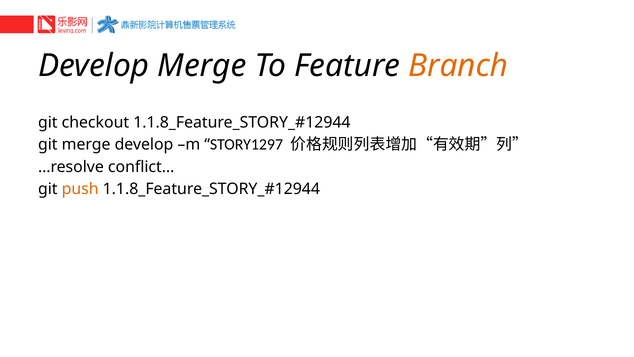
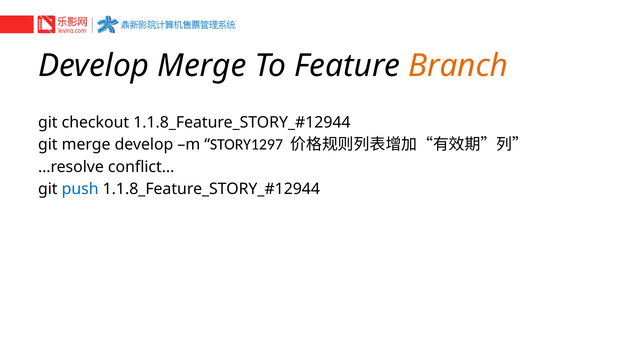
push colour: orange -> blue
